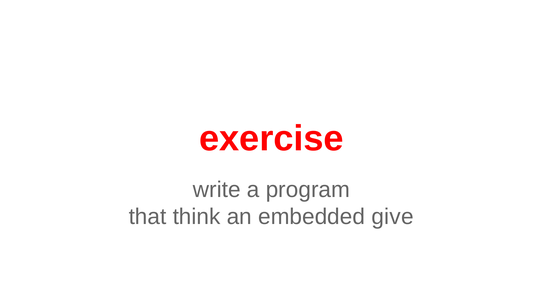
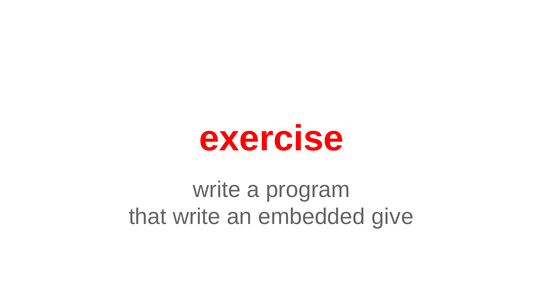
that think: think -> write
